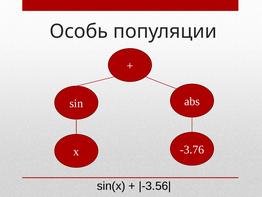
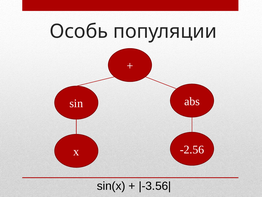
-3.76: -3.76 -> -2.56
